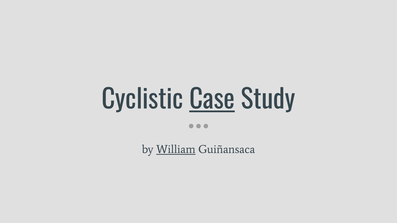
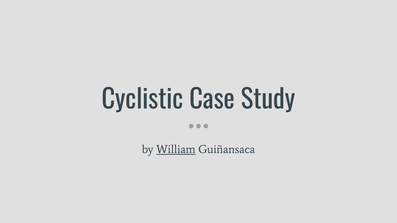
Case underline: present -> none
